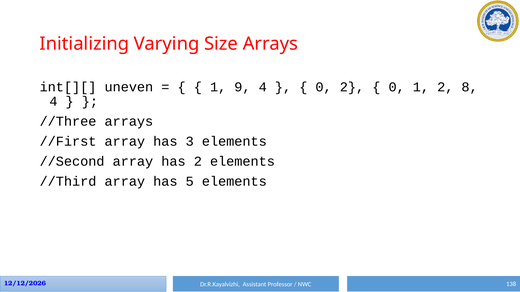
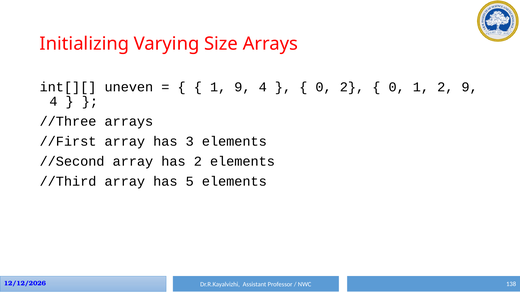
2 8: 8 -> 9
